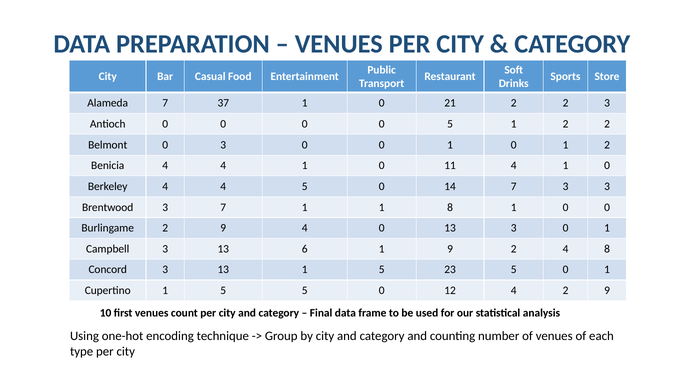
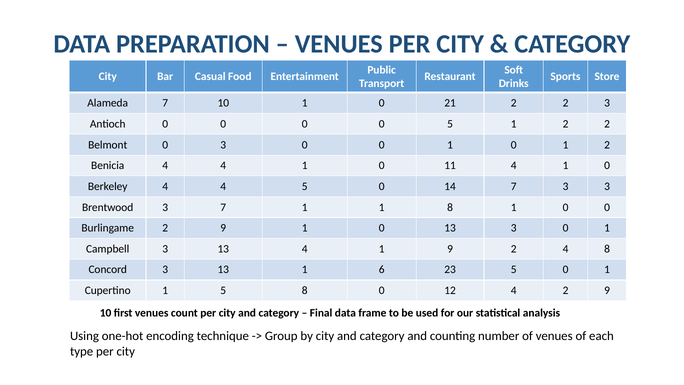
7 37: 37 -> 10
9 4: 4 -> 1
13 6: 6 -> 4
13 1 5: 5 -> 6
5 5: 5 -> 8
